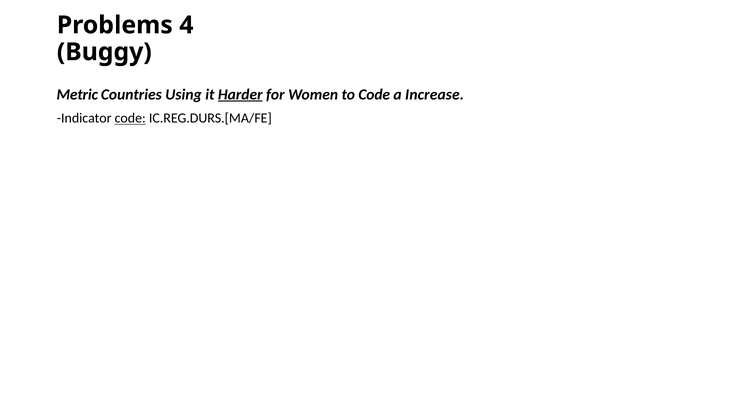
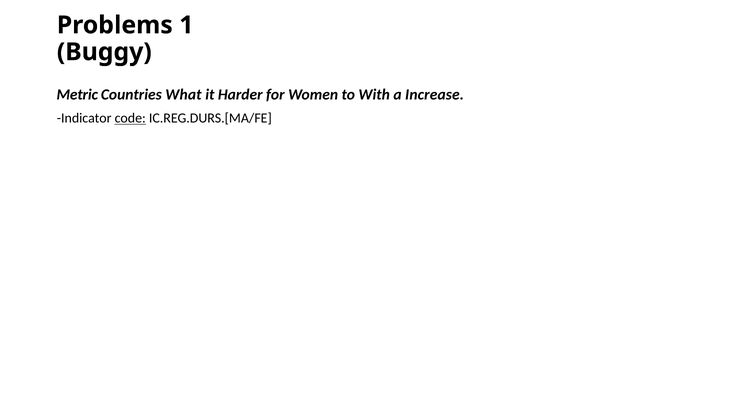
4: 4 -> 1
Using: Using -> What
Harder underline: present -> none
to Code: Code -> With
